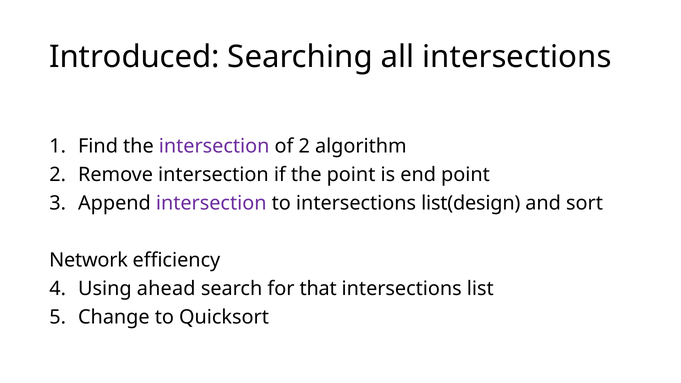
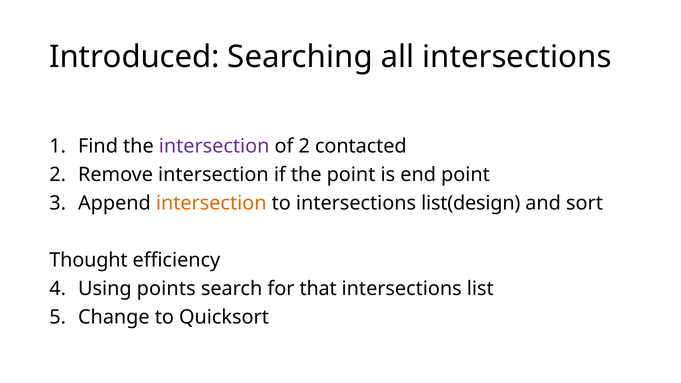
algorithm: algorithm -> contacted
intersection at (211, 203) colour: purple -> orange
Network: Network -> Thought
ahead: ahead -> points
